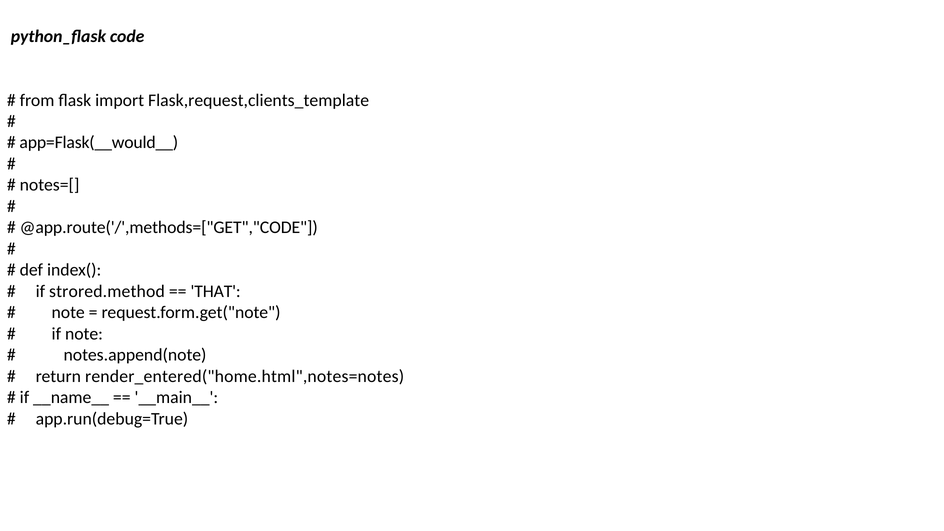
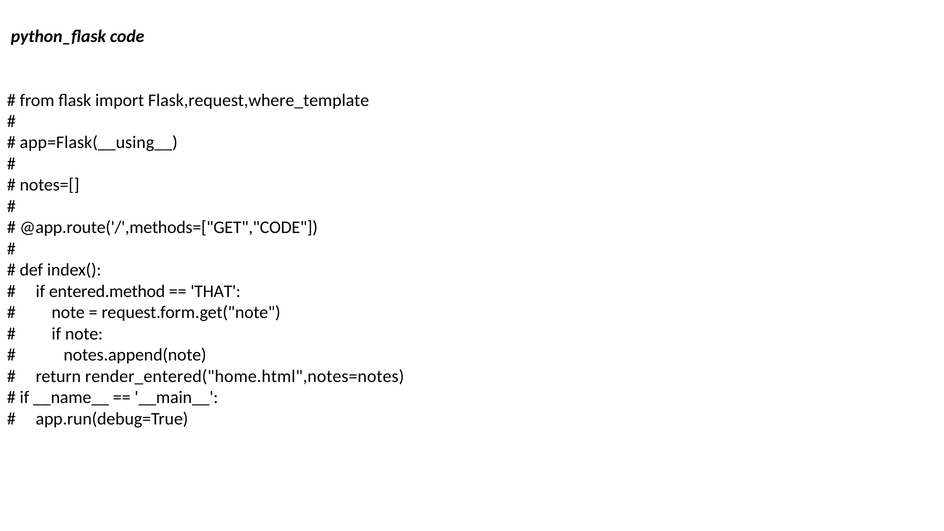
Flask,request,clients_template: Flask,request,clients_template -> Flask,request,where_template
app=Flask(__would__: app=Flask(__would__ -> app=Flask(__using__
strored.method: strored.method -> entered.method
